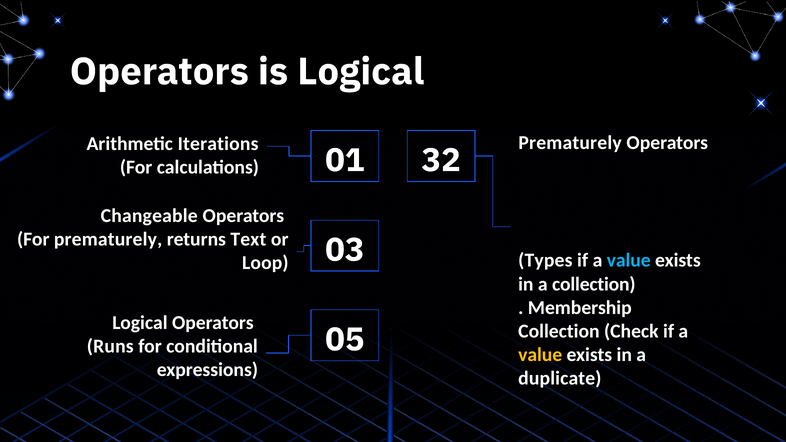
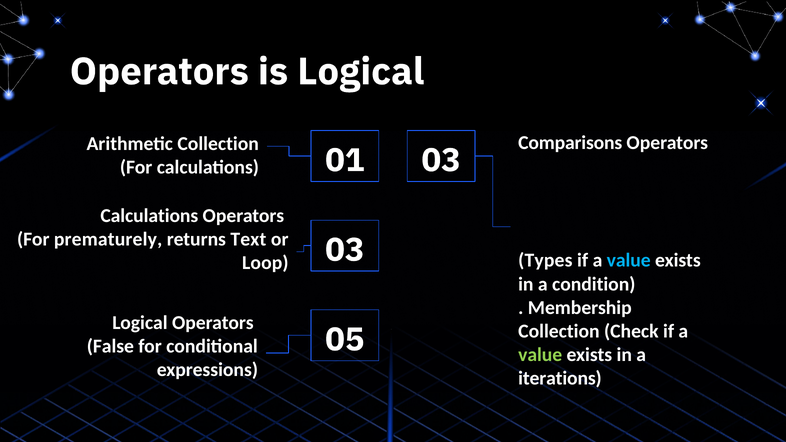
Prematurely at (570, 143): Prematurely -> Comparisons
Arithmetic Iterations: Iterations -> Collection
01 32: 32 -> 03
Changeable at (149, 216): Changeable -> Calculations
a collection: collection -> condition
Runs: Runs -> False
value at (540, 355) colour: yellow -> light green
duplicate: duplicate -> iterations
